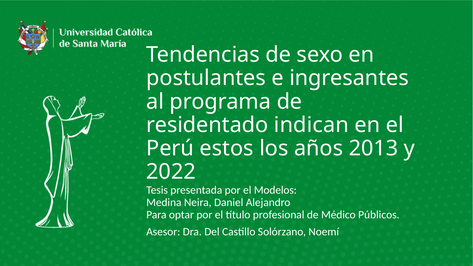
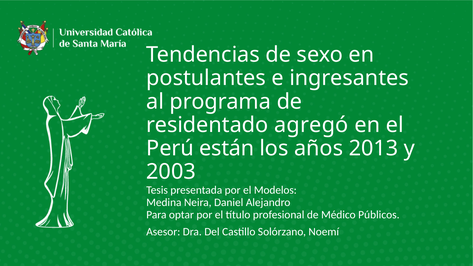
indican: indican -> agregó
estos: estos -> están
2022: 2022 -> 2003
